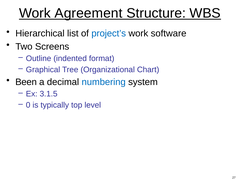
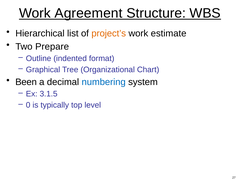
project’s colour: blue -> orange
software: software -> estimate
Screens: Screens -> Prepare
